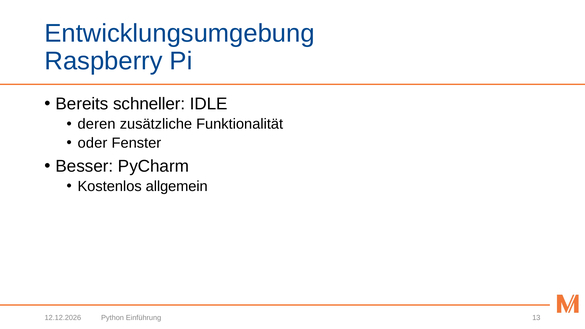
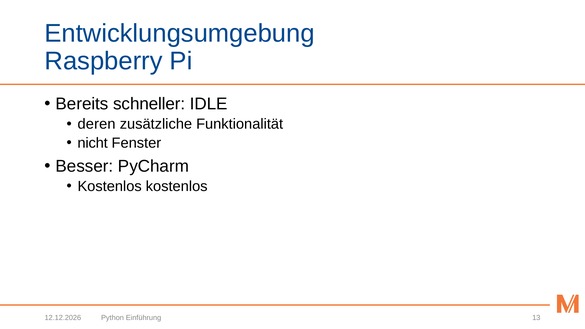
oder: oder -> nicht
Kostenlos allgemein: allgemein -> kostenlos
